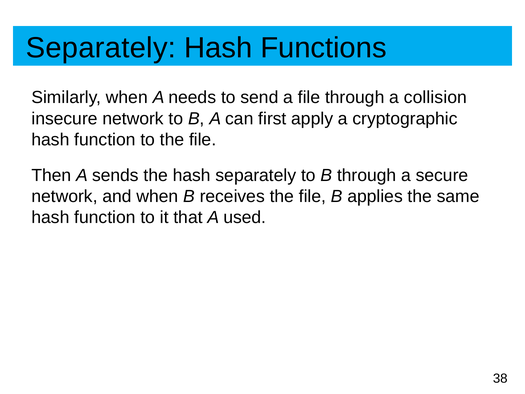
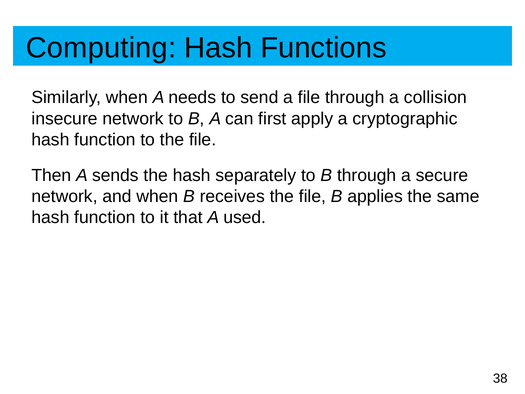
Separately at (101, 48): Separately -> Computing
